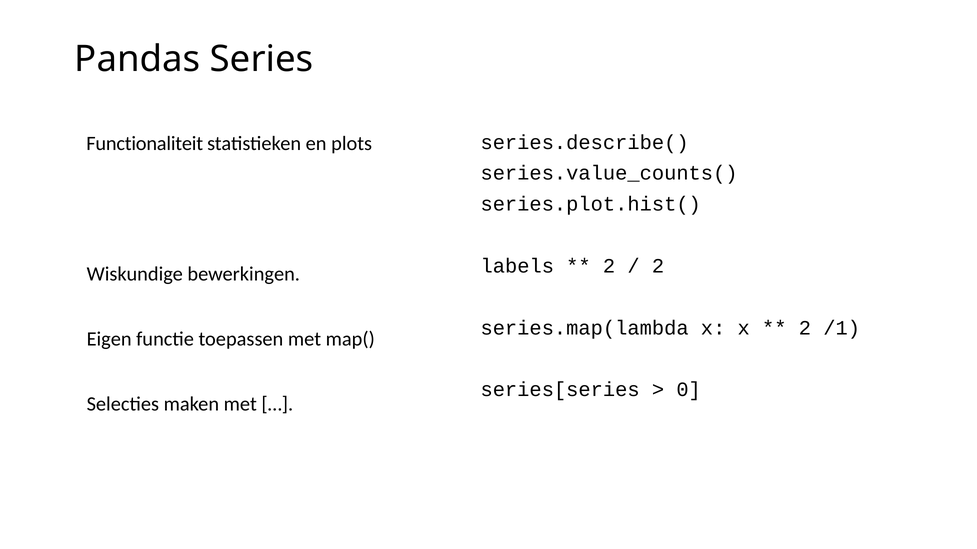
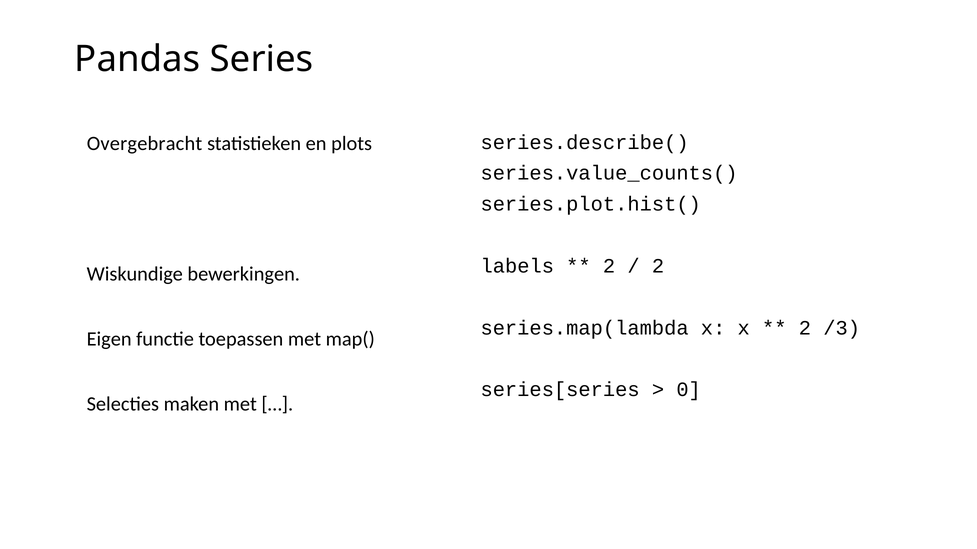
Functionaliteit: Functionaliteit -> Overgebracht
/1: /1 -> /3
